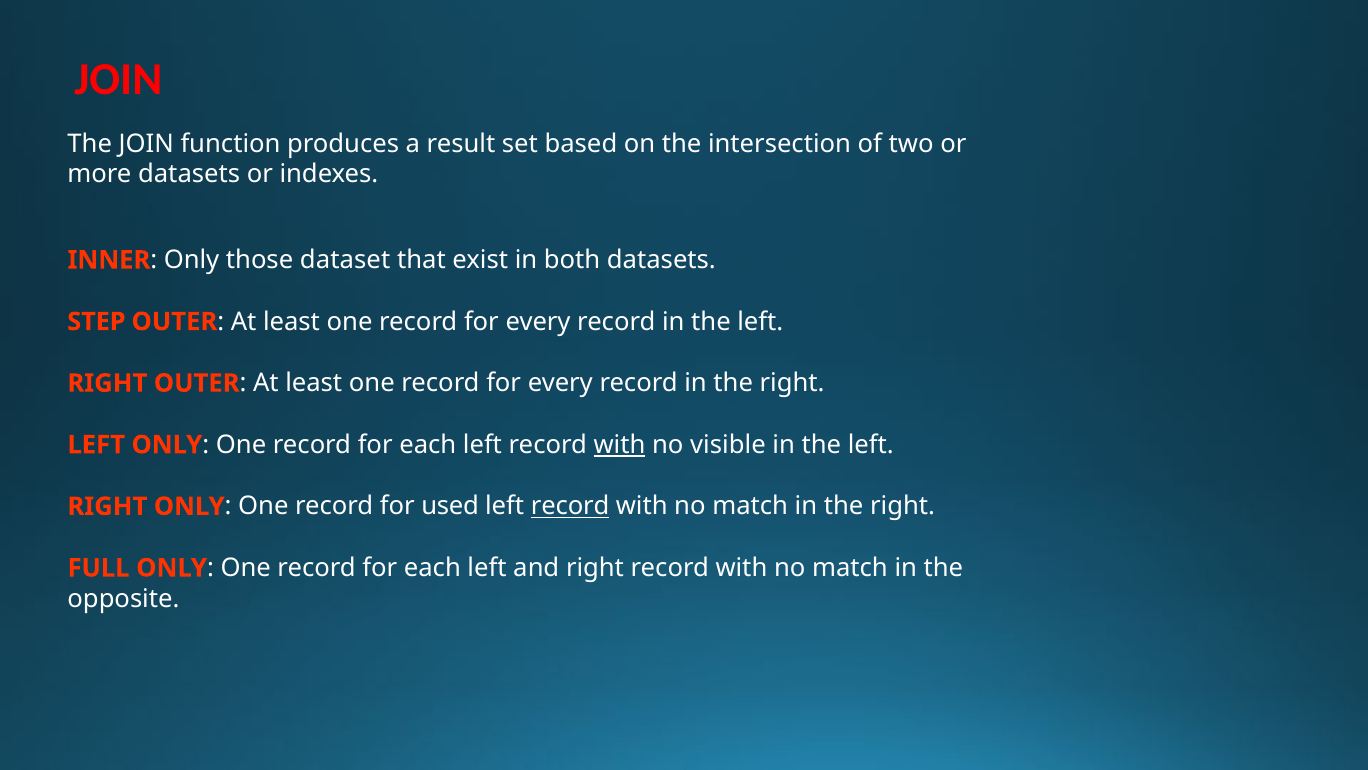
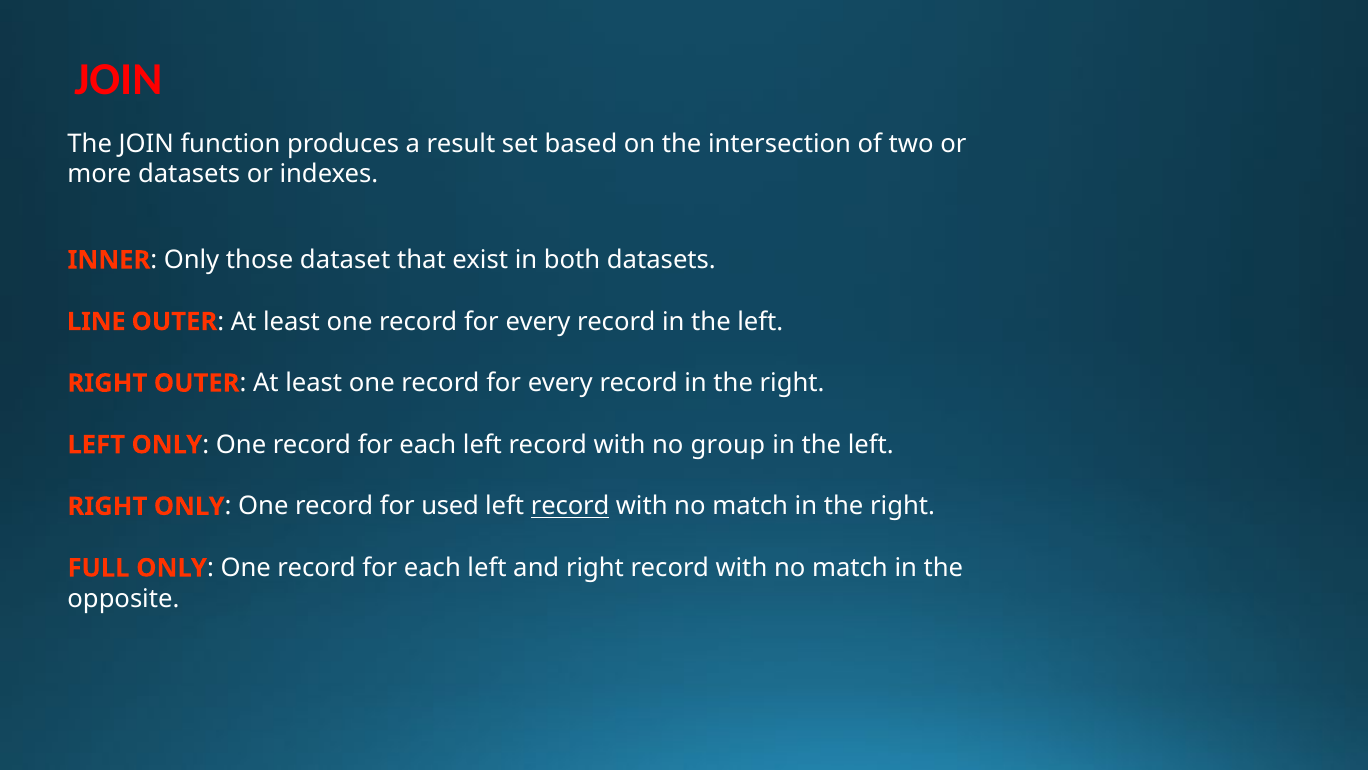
STEP: STEP -> LINE
with at (620, 445) underline: present -> none
visible: visible -> group
